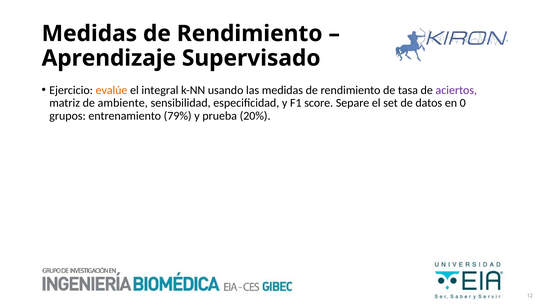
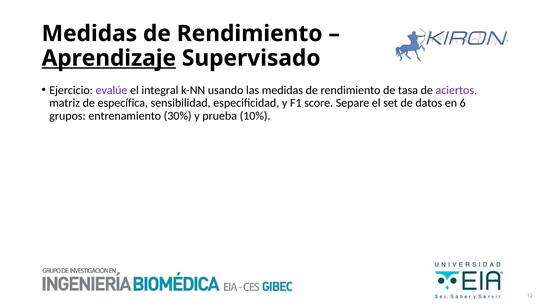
Aprendizaje underline: none -> present
evalúe colour: orange -> purple
ambiente: ambiente -> específica
0: 0 -> 6
79%: 79% -> 30%
20%: 20% -> 10%
